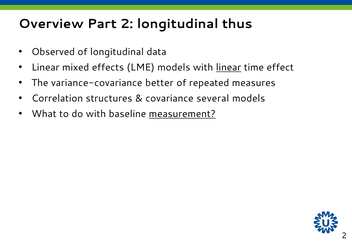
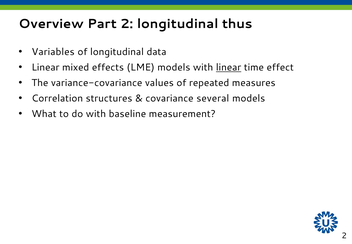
Observed: Observed -> Variables
better: better -> values
measurement underline: present -> none
